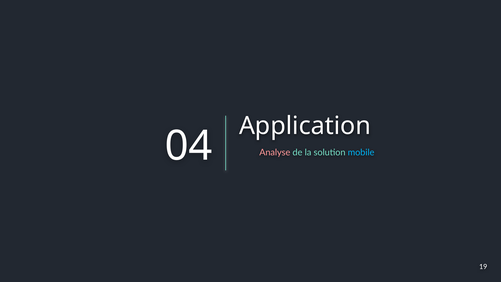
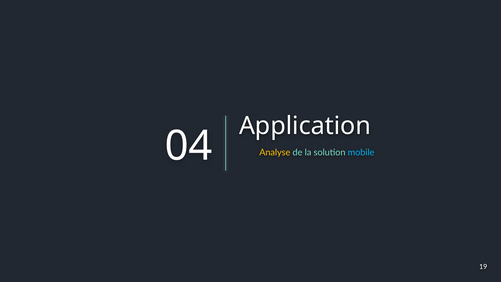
Analyse colour: pink -> yellow
